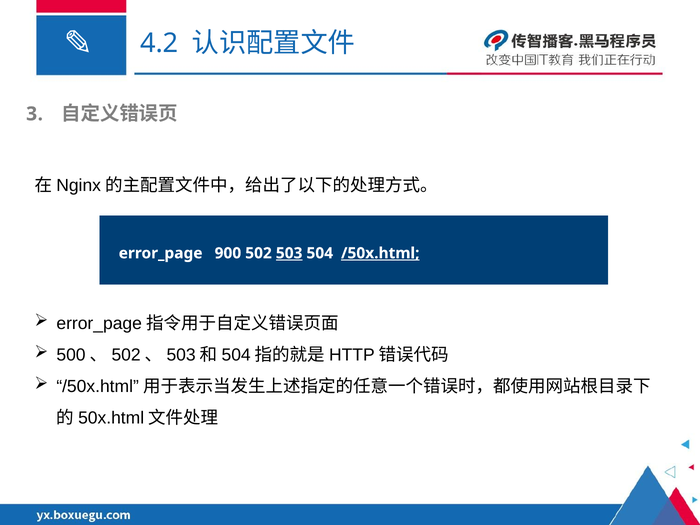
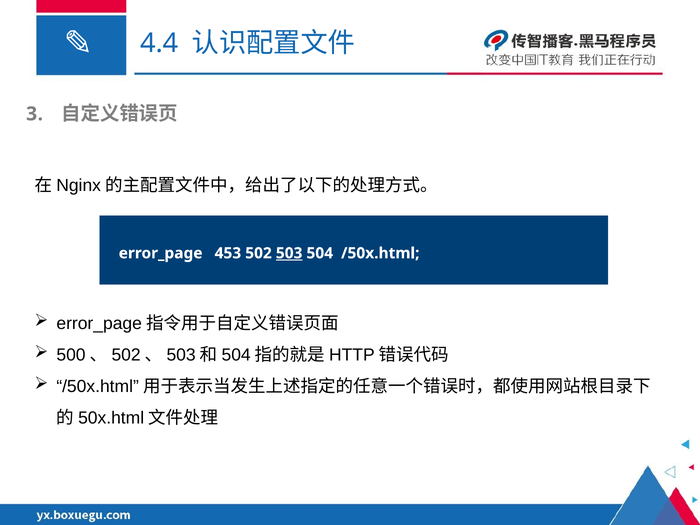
4.2: 4.2 -> 4.4
900: 900 -> 453
/50x.html underline: present -> none
